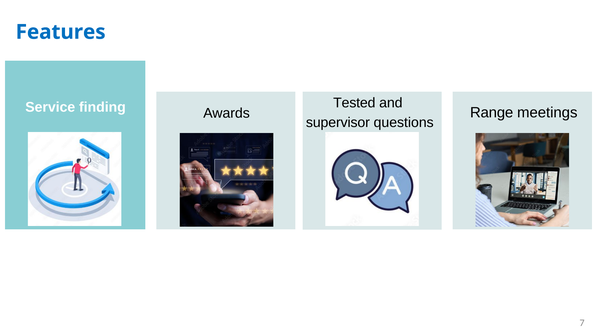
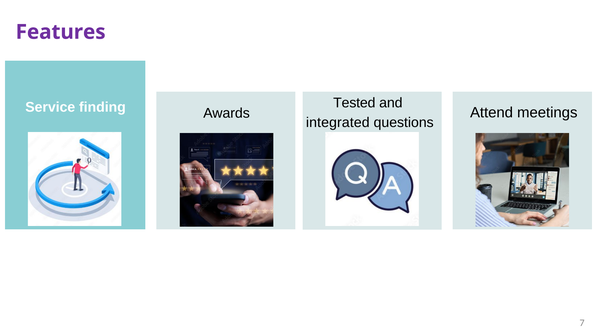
Features colour: blue -> purple
Range: Range -> Attend
supervisor: supervisor -> integrated
